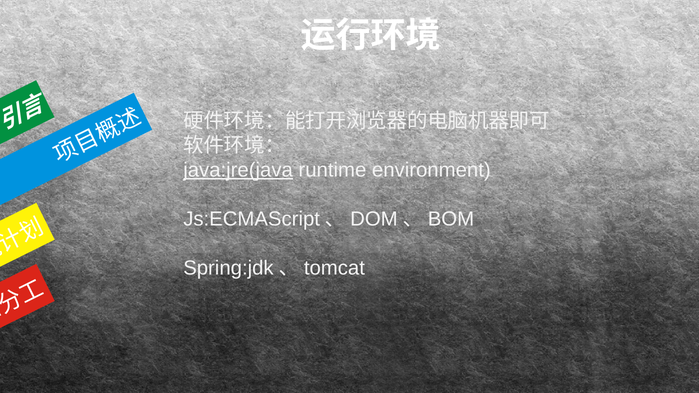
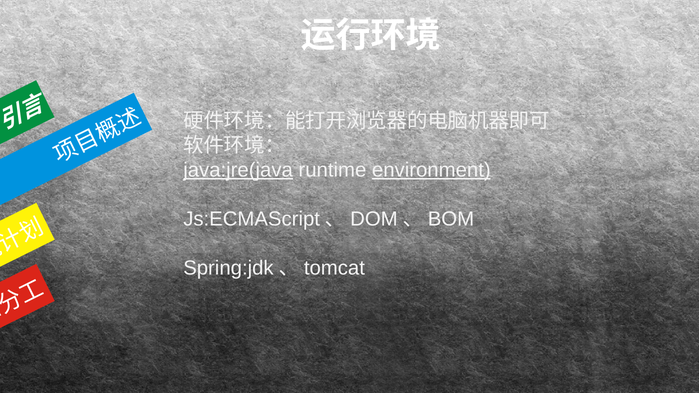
environment underline: none -> present
